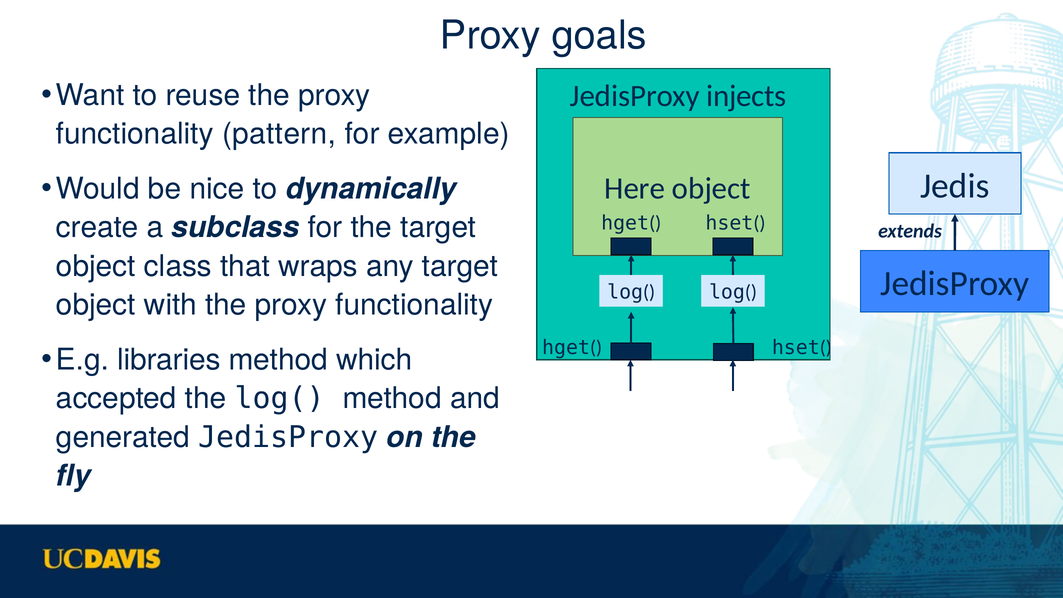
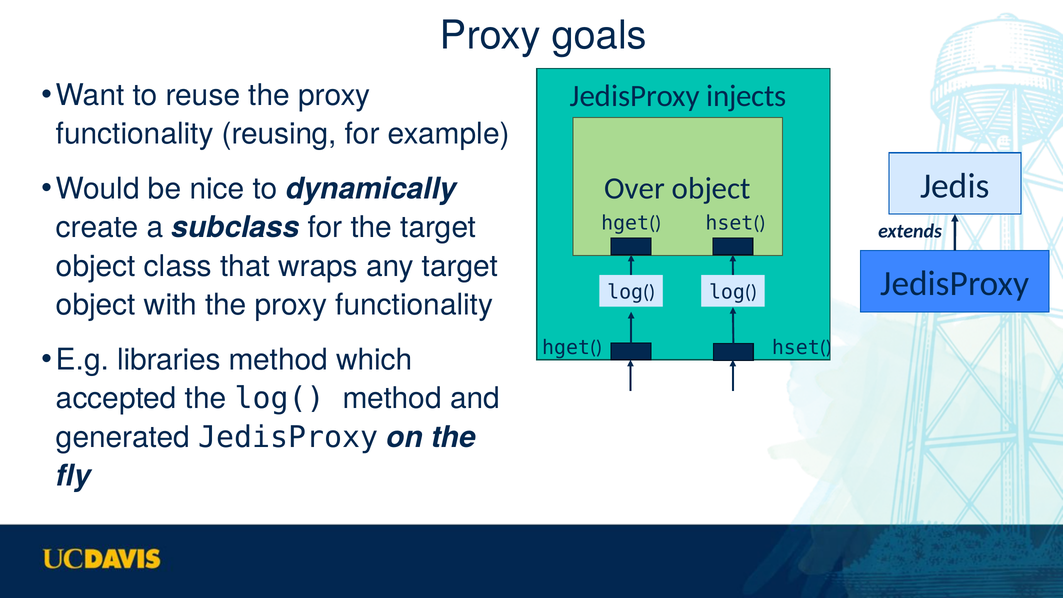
pattern: pattern -> reusing
Here: Here -> Over
